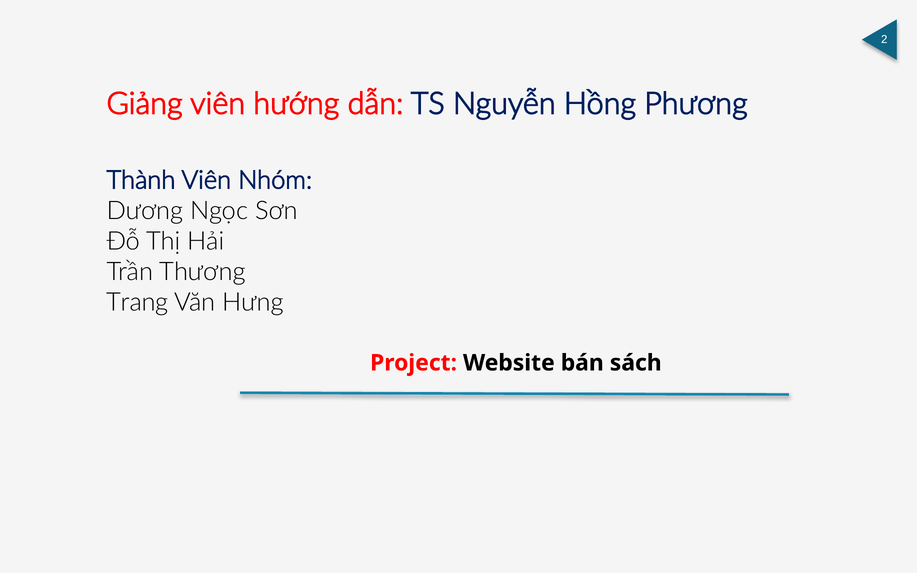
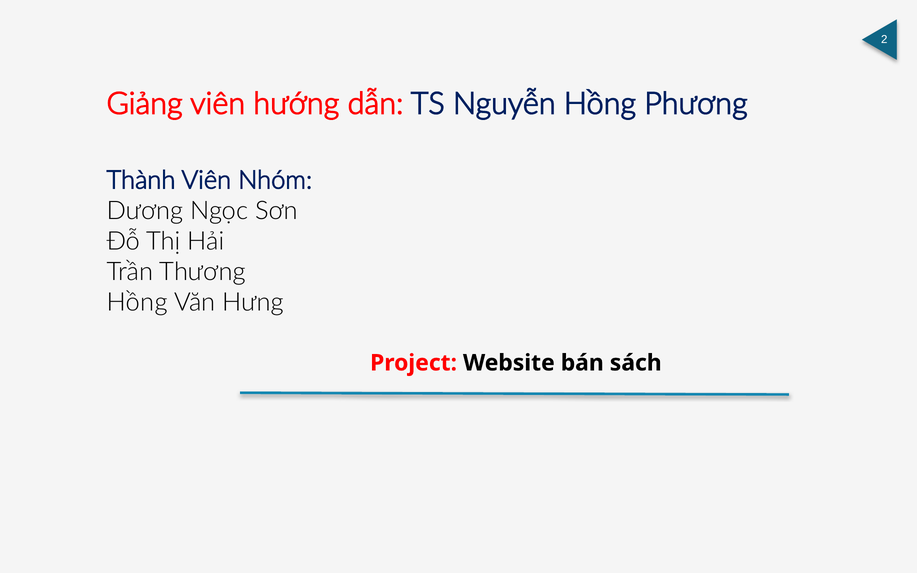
Trang at (137, 303): Trang -> Hồng
